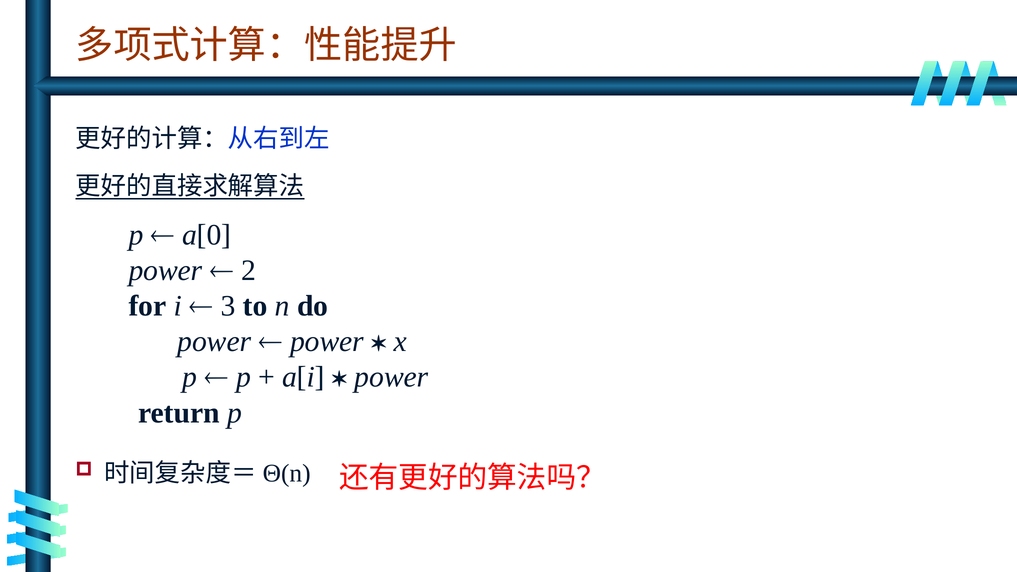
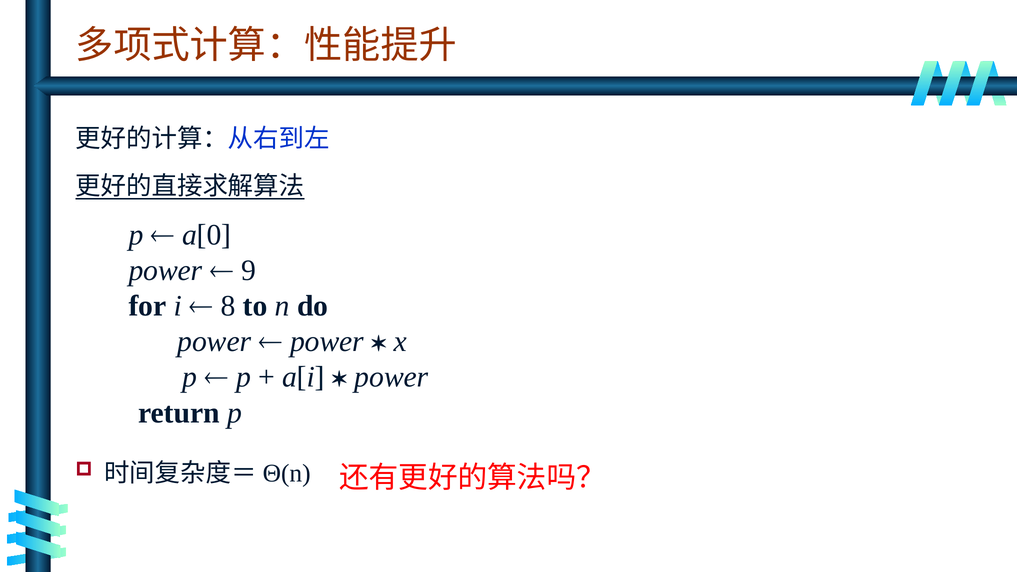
2: 2 -> 9
3: 3 -> 8
